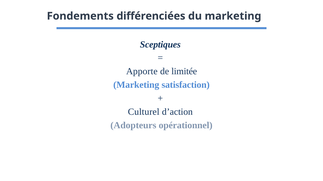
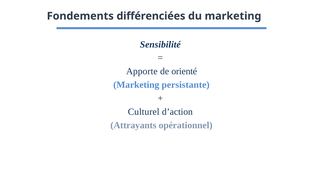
Sceptiques: Sceptiques -> Sensibilité
limitée: limitée -> orienté
satisfaction: satisfaction -> persistante
Adopteurs: Adopteurs -> Attrayants
